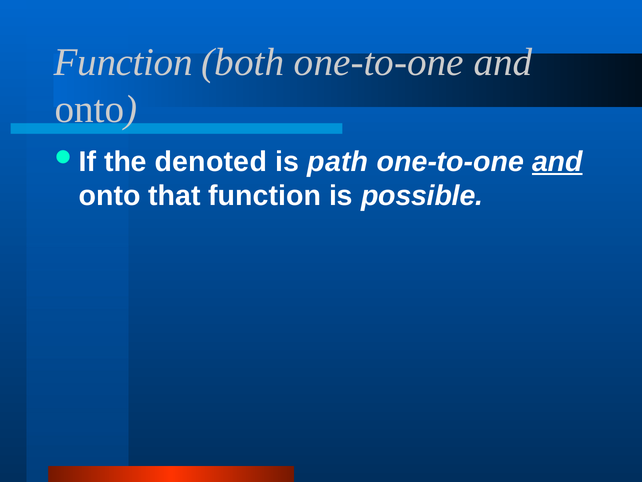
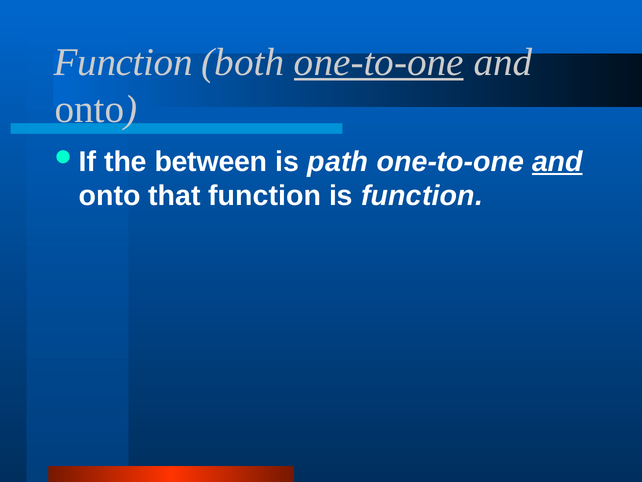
one-to-one at (379, 62) underline: none -> present
denoted: denoted -> between
is possible: possible -> function
